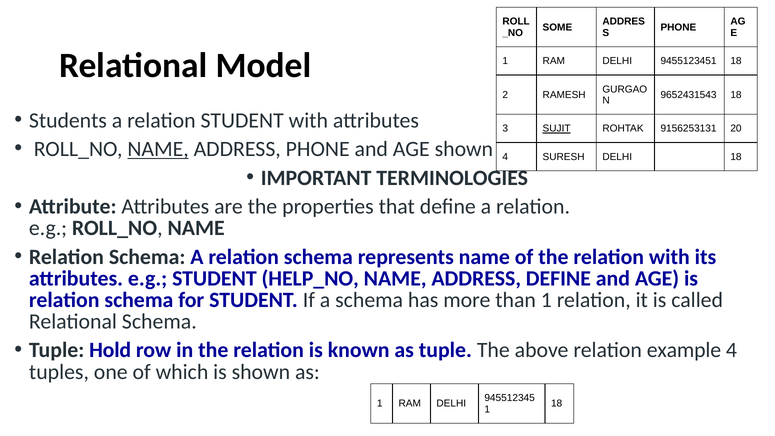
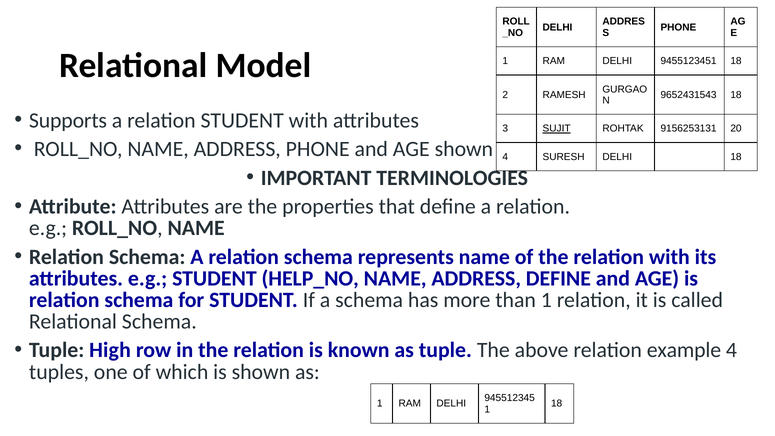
SOME at (557, 27): SOME -> DELHI
Students: Students -> Supports
NAME at (158, 149) underline: present -> none
Hold: Hold -> High
